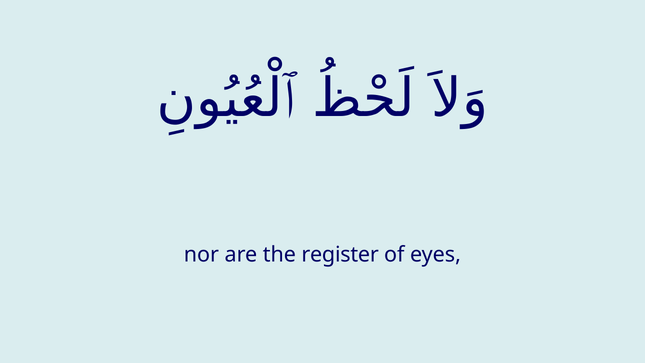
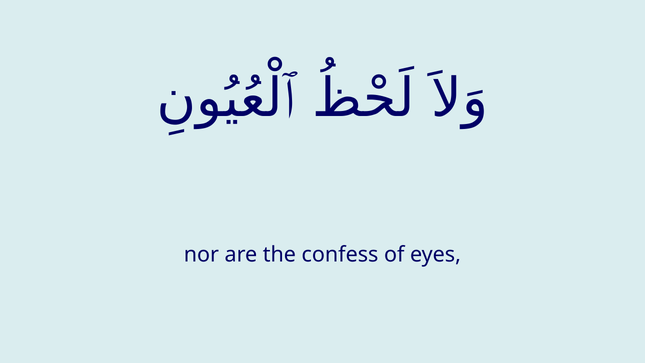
register: register -> confess
